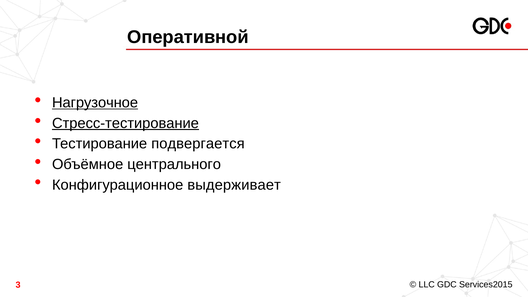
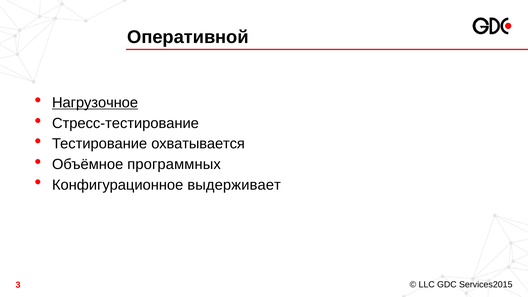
Стресс-тестирование underline: present -> none
подвергается: подвергается -> охватывается
центрального: центрального -> программных
